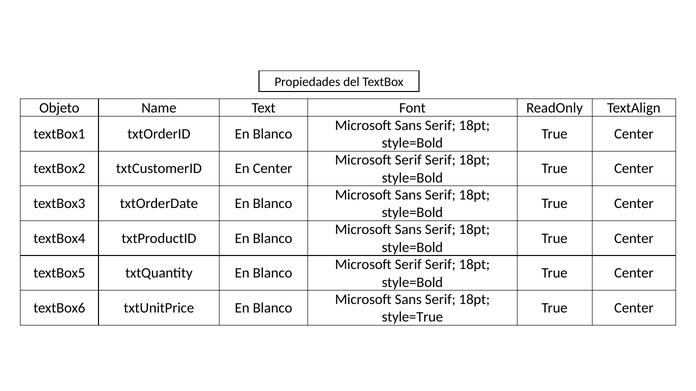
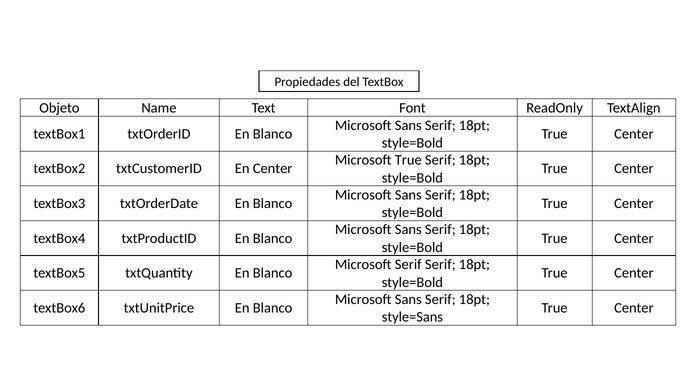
Serif at (408, 160): Serif -> True
style=True: style=True -> style=Sans
